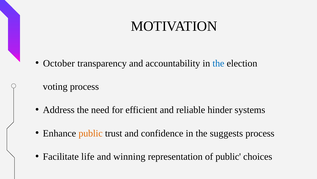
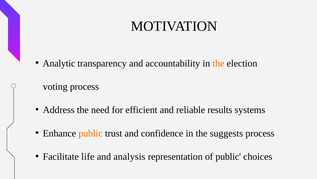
October: October -> Analytic
the at (218, 63) colour: blue -> orange
hinder: hinder -> results
winning: winning -> analysis
